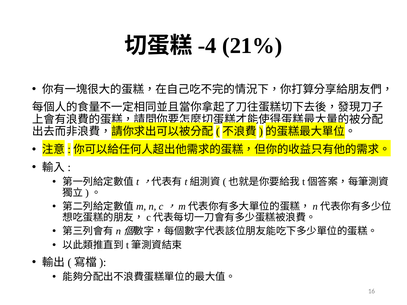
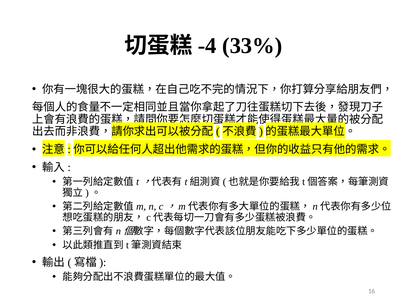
21%: 21% -> 33%
